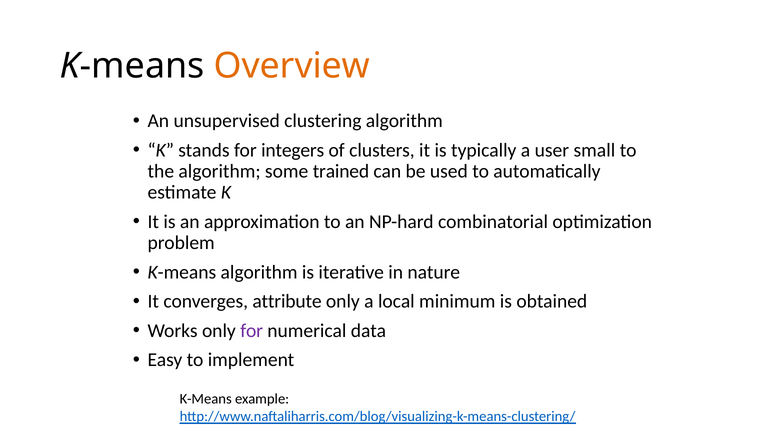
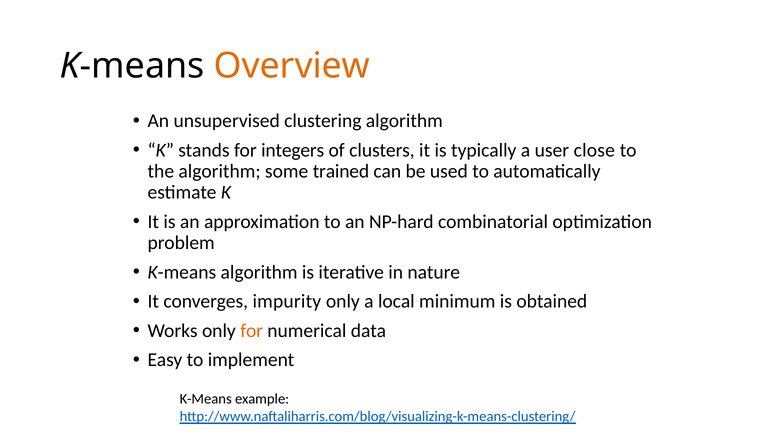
small: small -> close
attribute: attribute -> impurity
for at (252, 331) colour: purple -> orange
